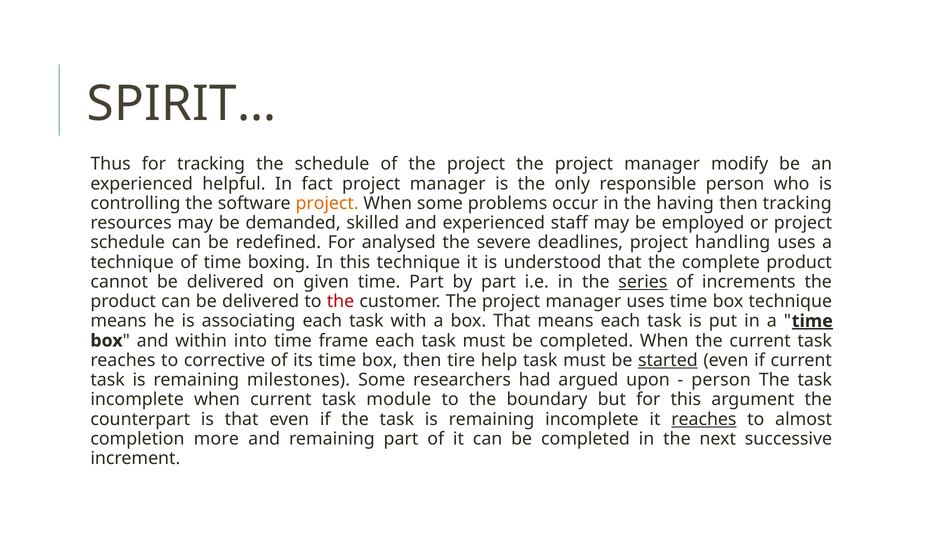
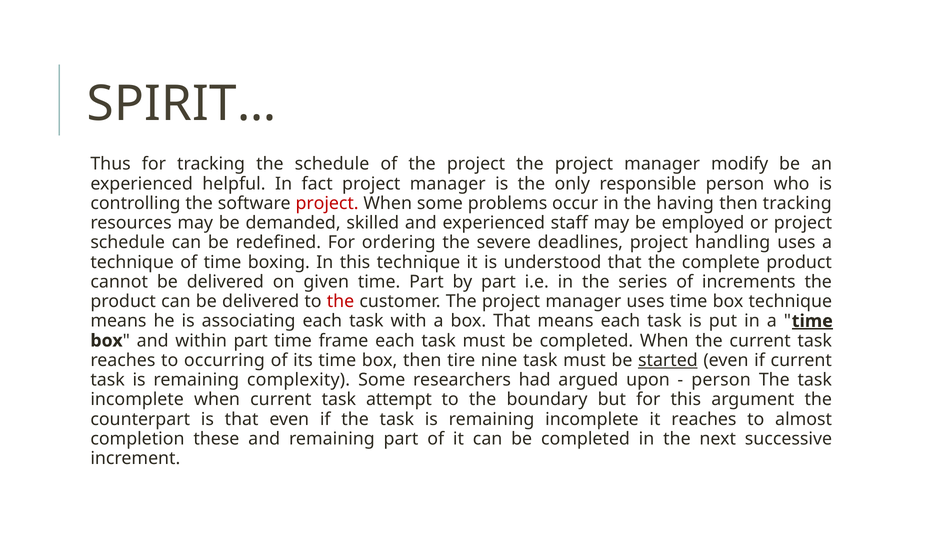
project at (327, 203) colour: orange -> red
analysed: analysed -> ordering
series underline: present -> none
within into: into -> part
corrective: corrective -> occurring
help: help -> nine
milestones: milestones -> complexity
module: module -> attempt
reaches at (704, 419) underline: present -> none
more: more -> these
